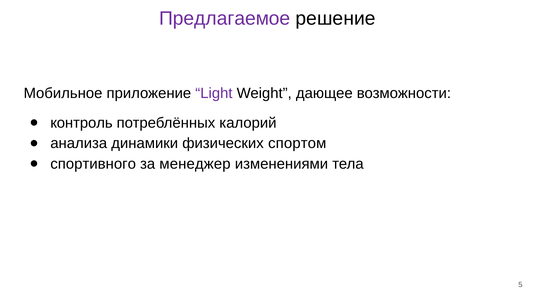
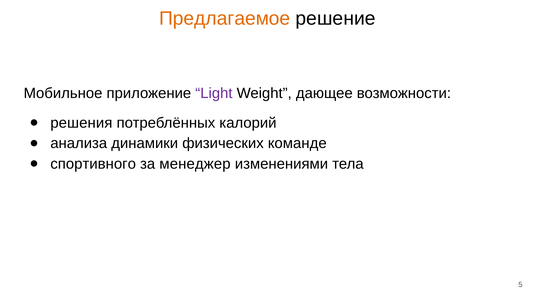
Предлагаемое colour: purple -> orange
контроль: контроль -> решения
спортом: спортом -> команде
